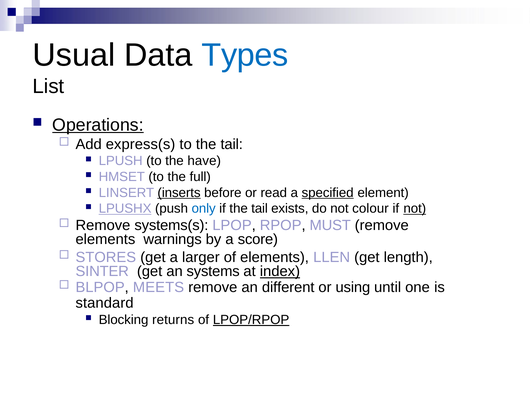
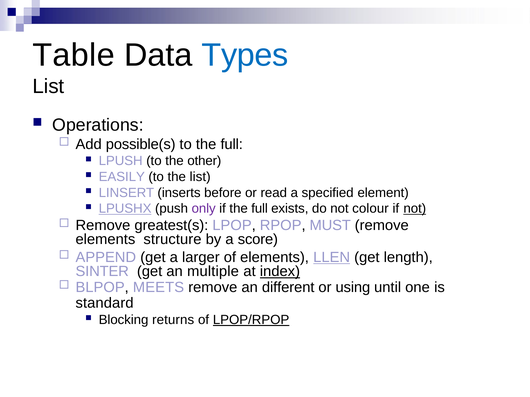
Usual: Usual -> Table
Operations underline: present -> none
express(s: express(s -> possible(s
to the tail: tail -> full
have: have -> other
HMSET: HMSET -> EASILY
the full: full -> list
inserts underline: present -> none
specified underline: present -> none
only colour: blue -> purple
if the tail: tail -> full
systems(s: systems(s -> greatest(s
warnings: warnings -> structure
STORES: STORES -> APPEND
LLEN underline: none -> present
systems: systems -> multiple
